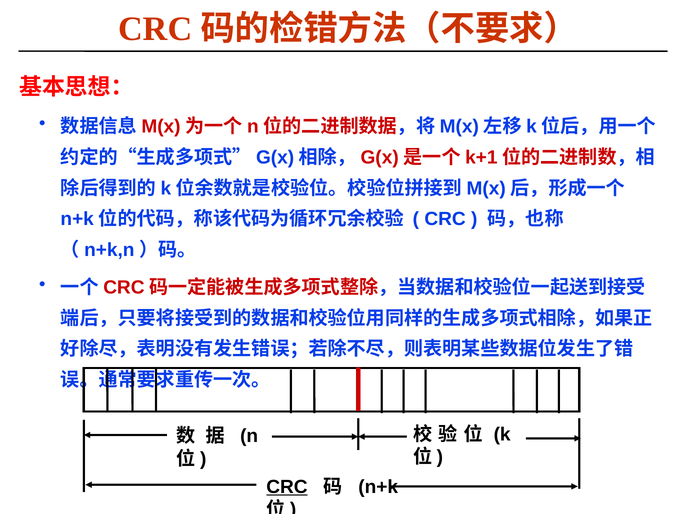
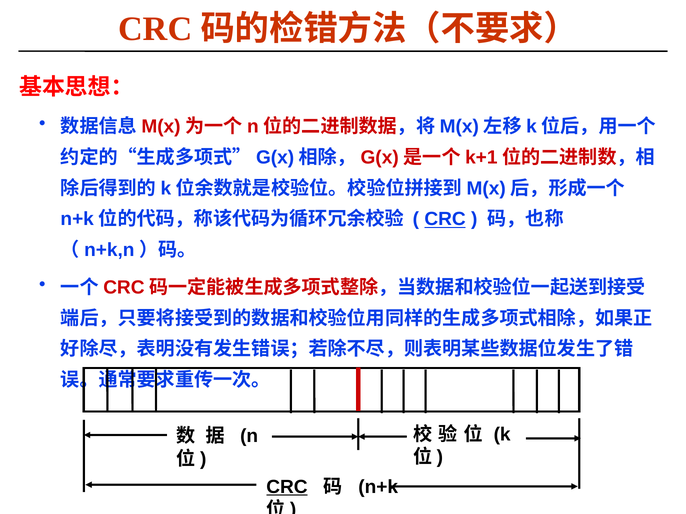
CRC at (445, 219) underline: none -> present
